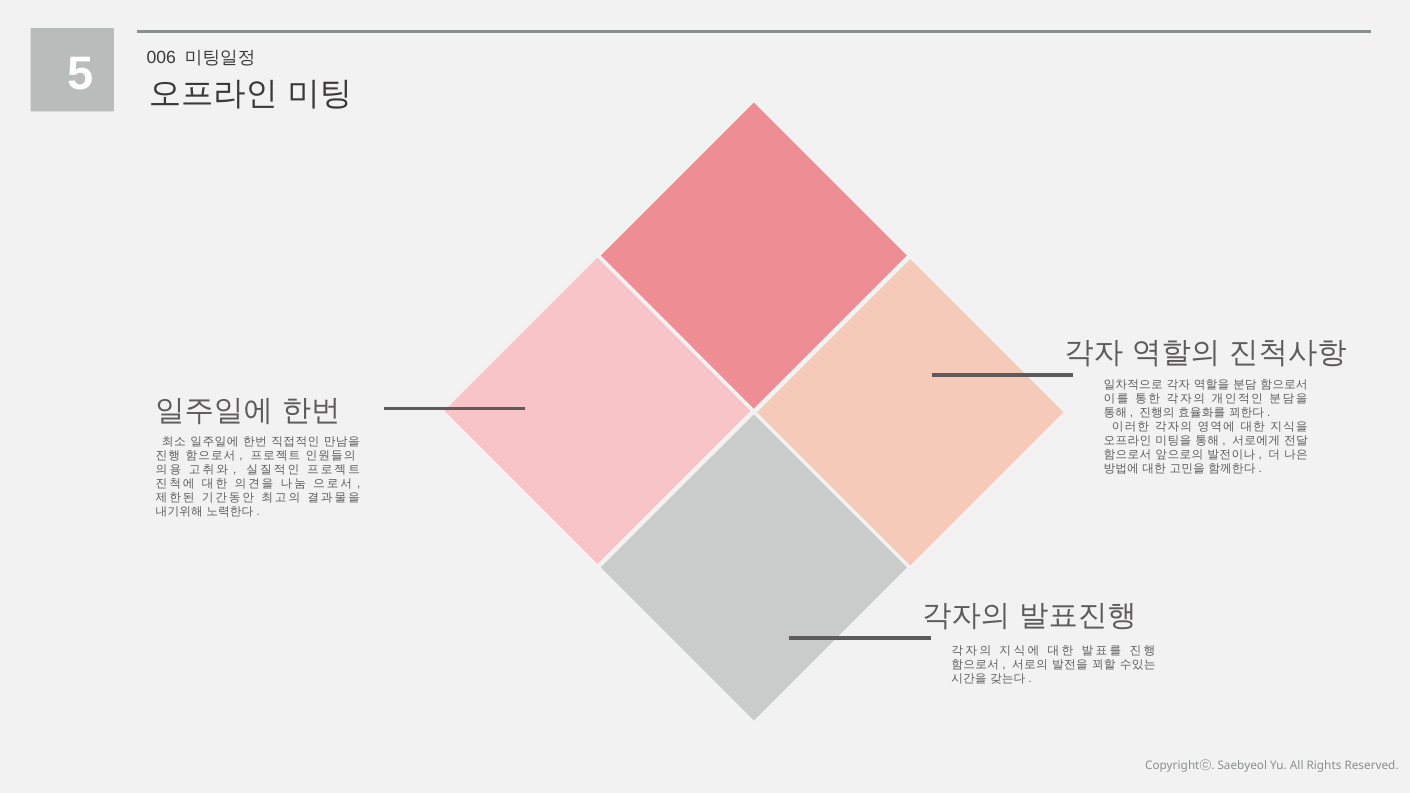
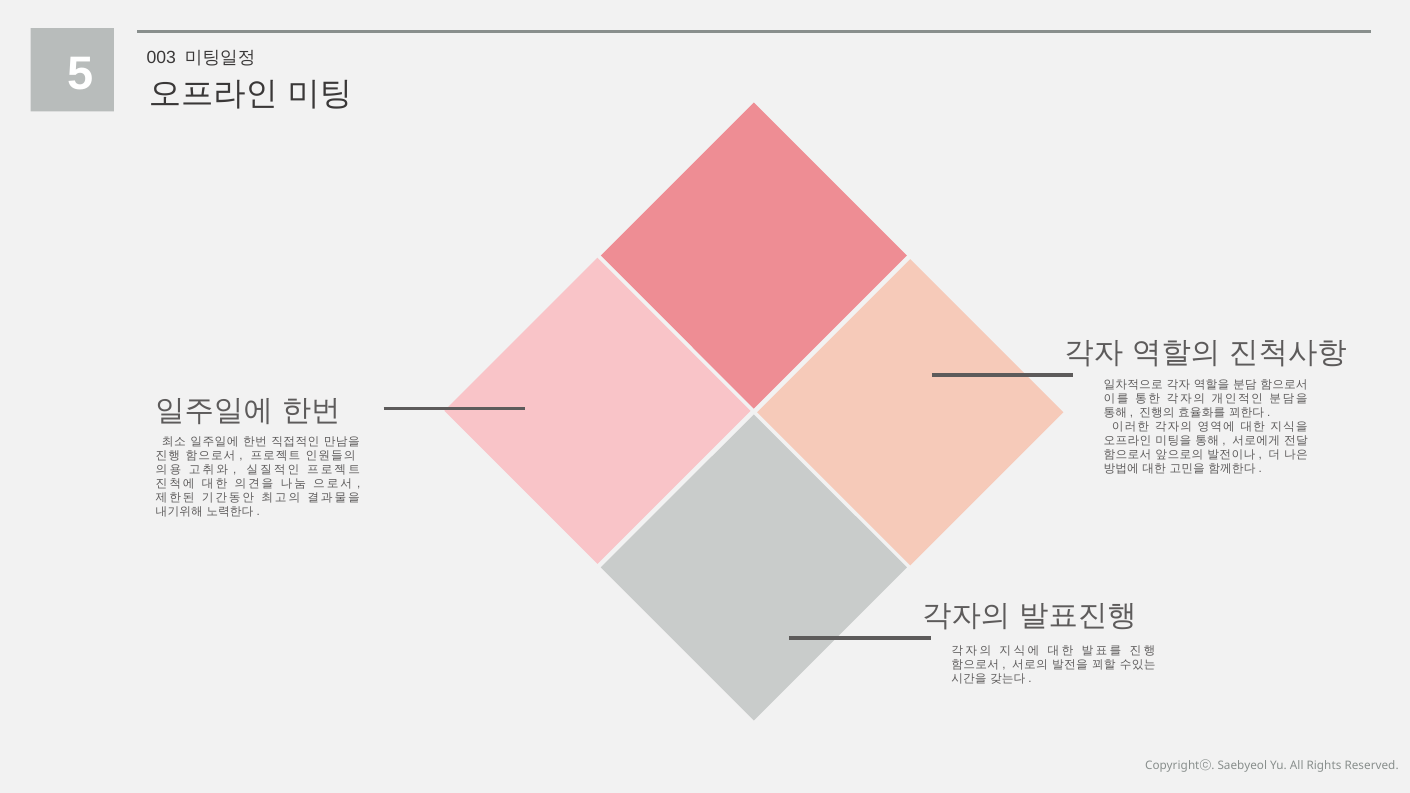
006: 006 -> 003
